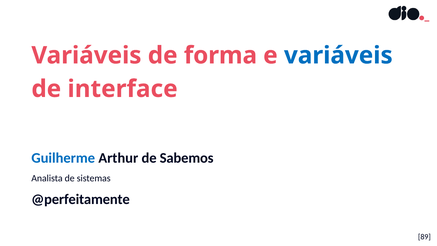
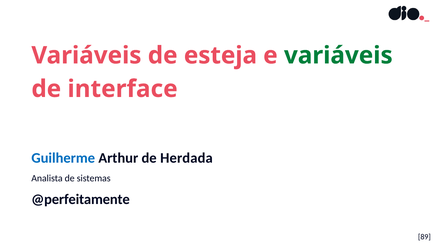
forma: forma -> esteja
variáveis at (338, 55) colour: blue -> green
Sabemos: Sabemos -> Herdada
